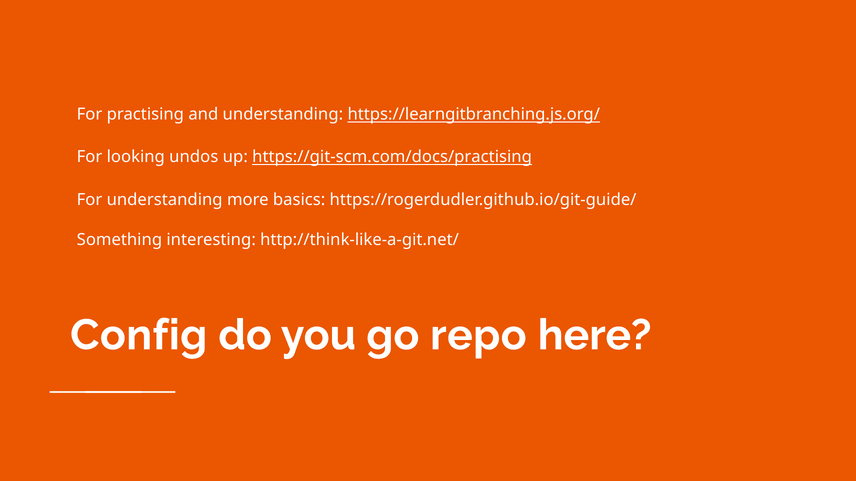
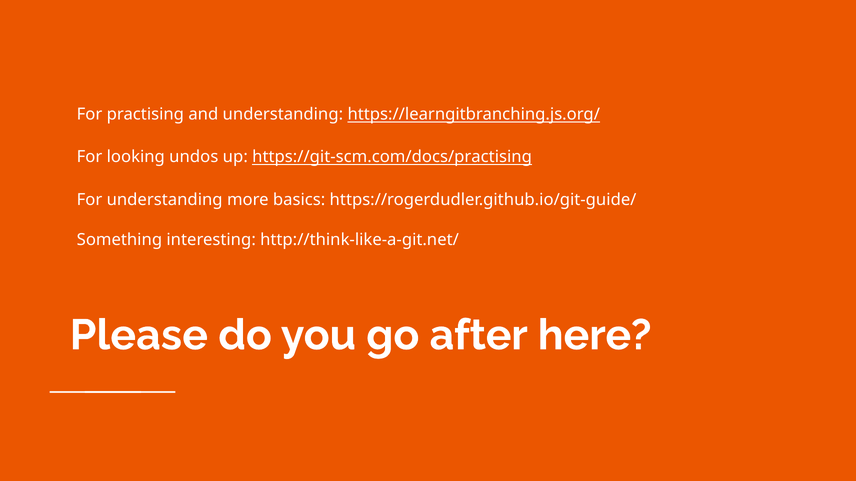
Config: Config -> Please
repo: repo -> after
